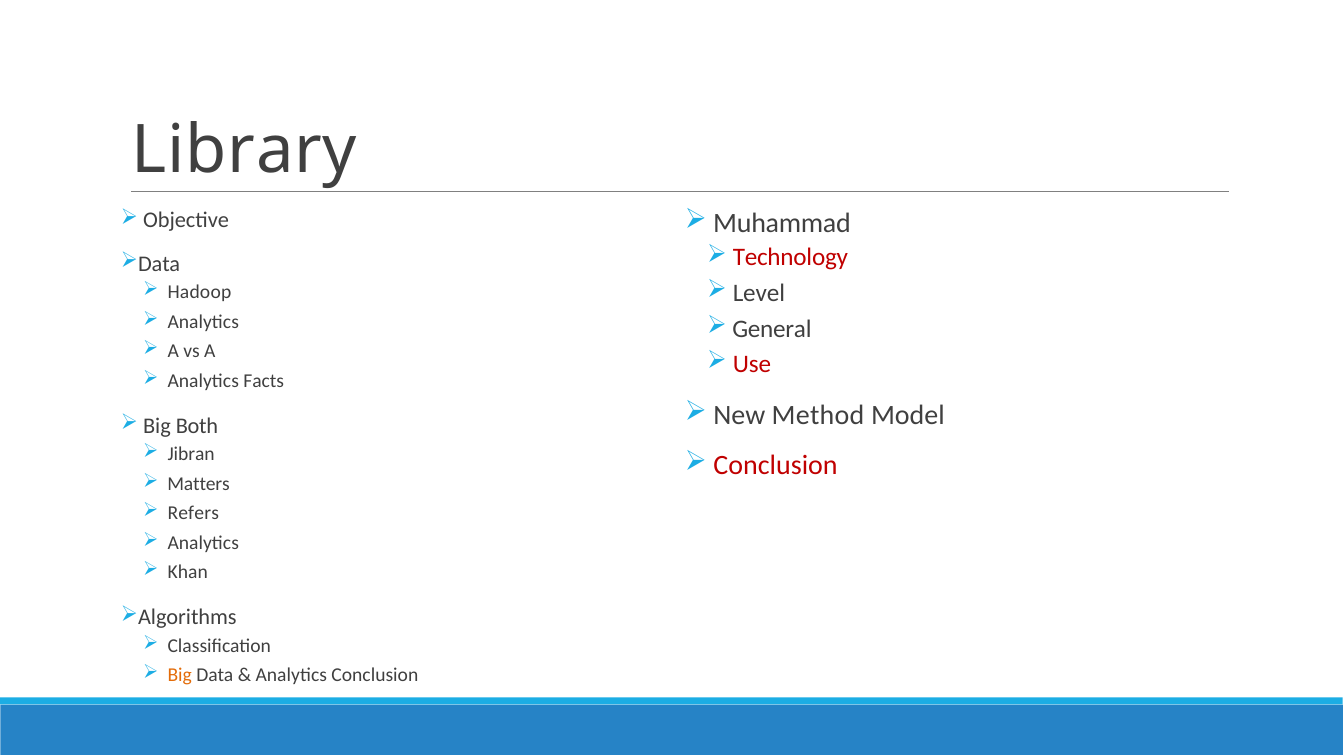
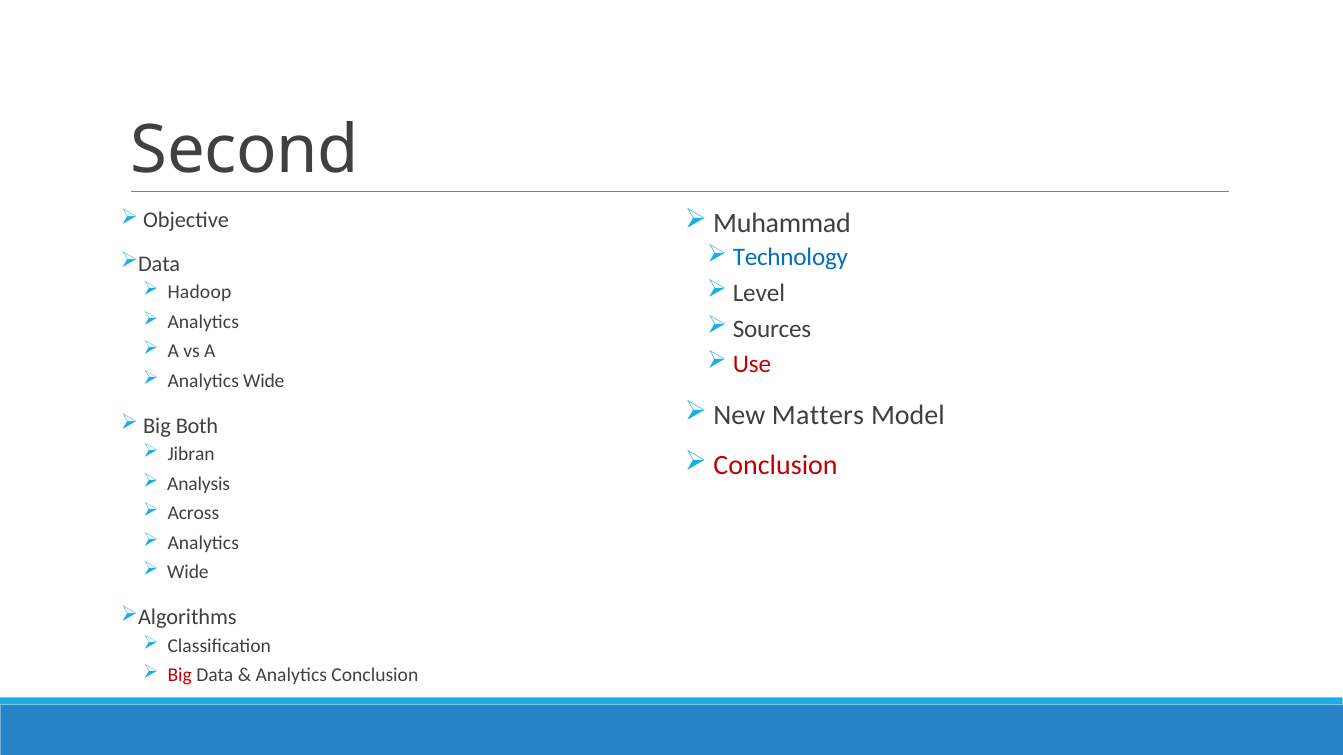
Library: Library -> Second
Technology colour: red -> blue
General: General -> Sources
Analytics Facts: Facts -> Wide
Method: Method -> Matters
Matters: Matters -> Analysis
Refers: Refers -> Across
Khan at (188, 573): Khan -> Wide
Big at (180, 676) colour: orange -> red
